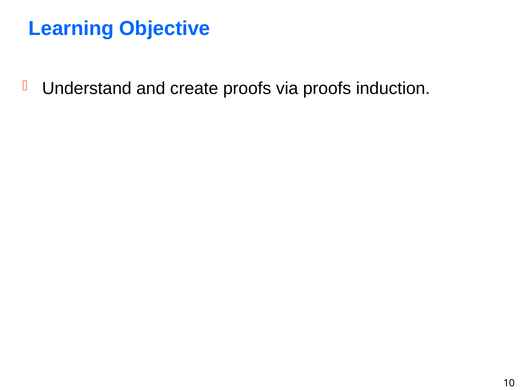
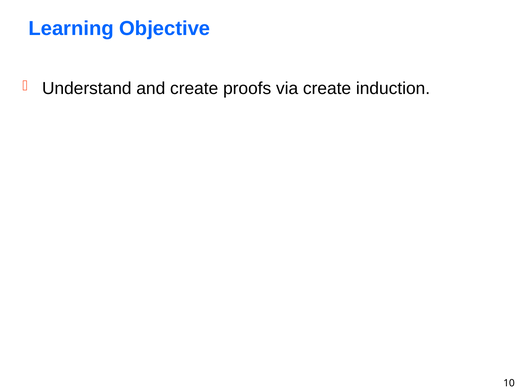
via proofs: proofs -> create
